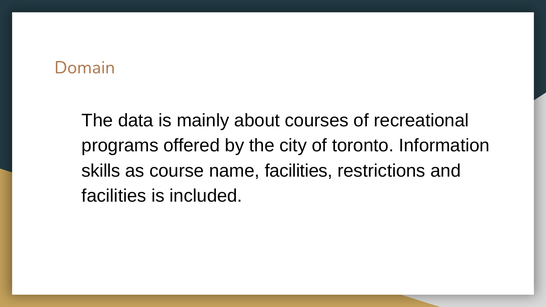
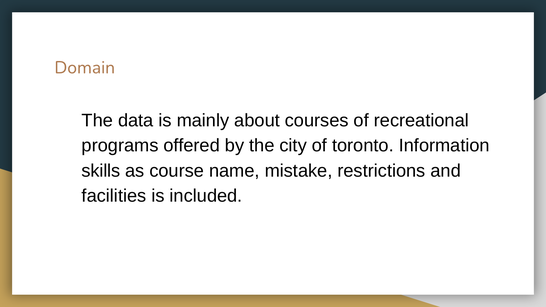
name facilities: facilities -> mistake
